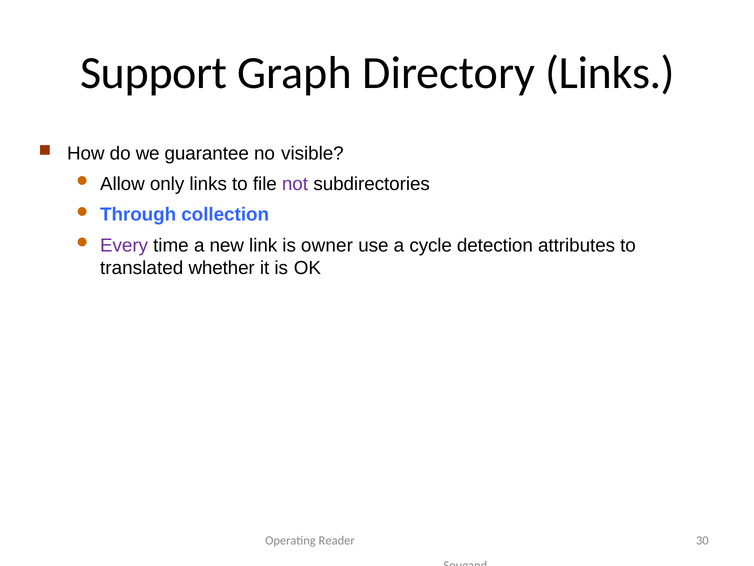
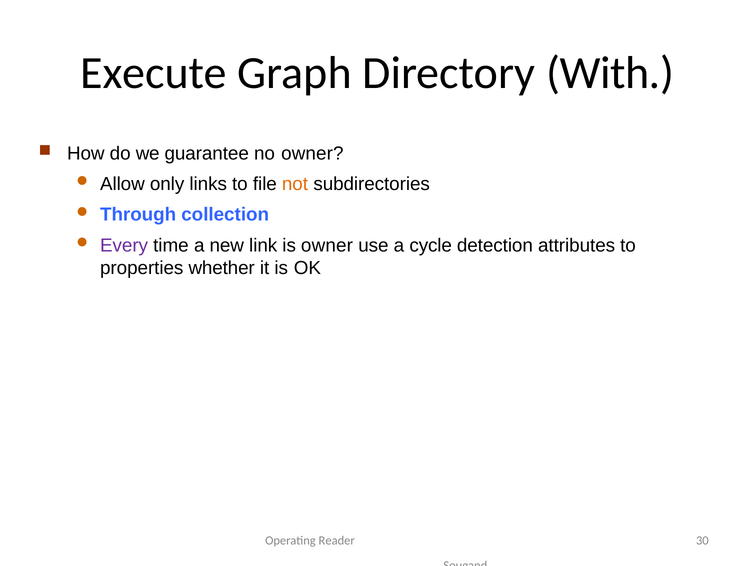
Support: Support -> Execute
Directory Links: Links -> With
no visible: visible -> owner
not colour: purple -> orange
translated: translated -> properties
